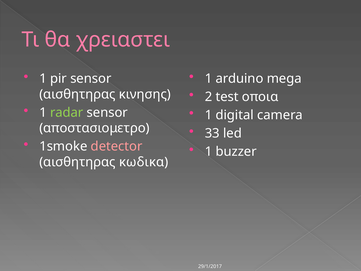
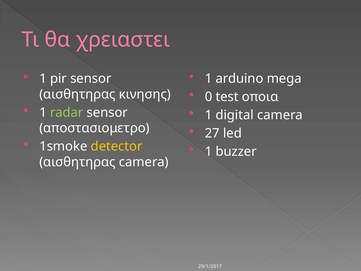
2: 2 -> 0
33: 33 -> 27
detector colour: pink -> yellow
αισθητηρας κωδικα: κωδικα -> camera
